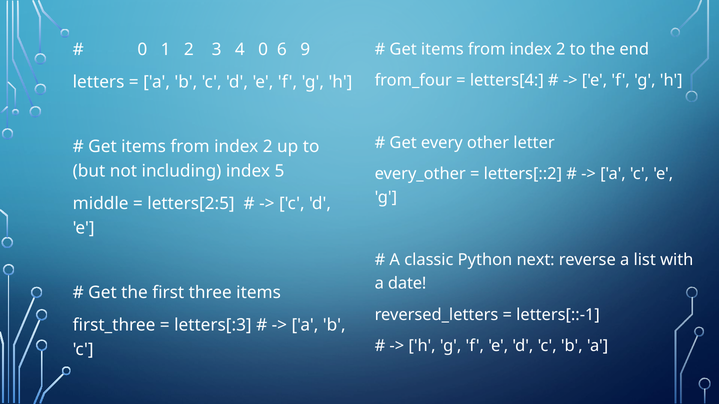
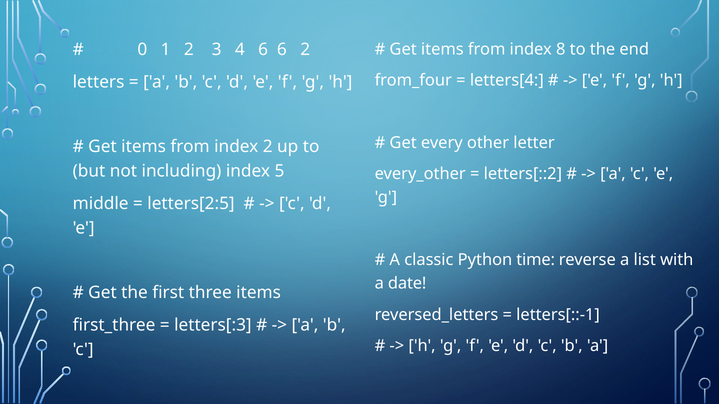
2 at (561, 49): 2 -> 8
4 0: 0 -> 6
6 9: 9 -> 2
next: next -> time
